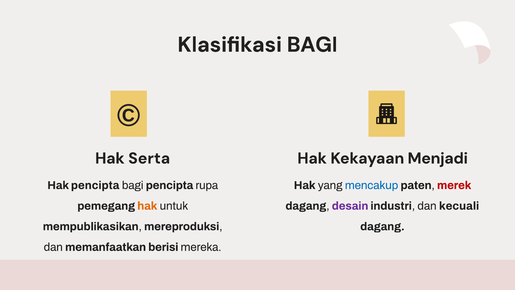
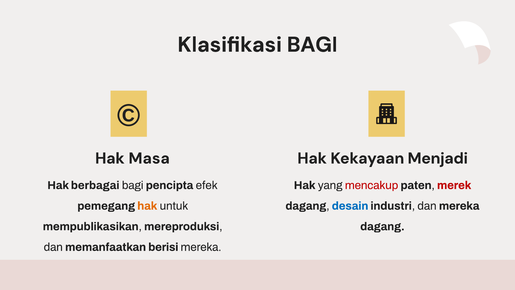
Serta: Serta -> Masa
Hak pencipta: pencipta -> berbagai
rupa: rupa -> efek
mencakup colour: blue -> red
desain colour: purple -> blue
dan kecuali: kecuali -> mereka
